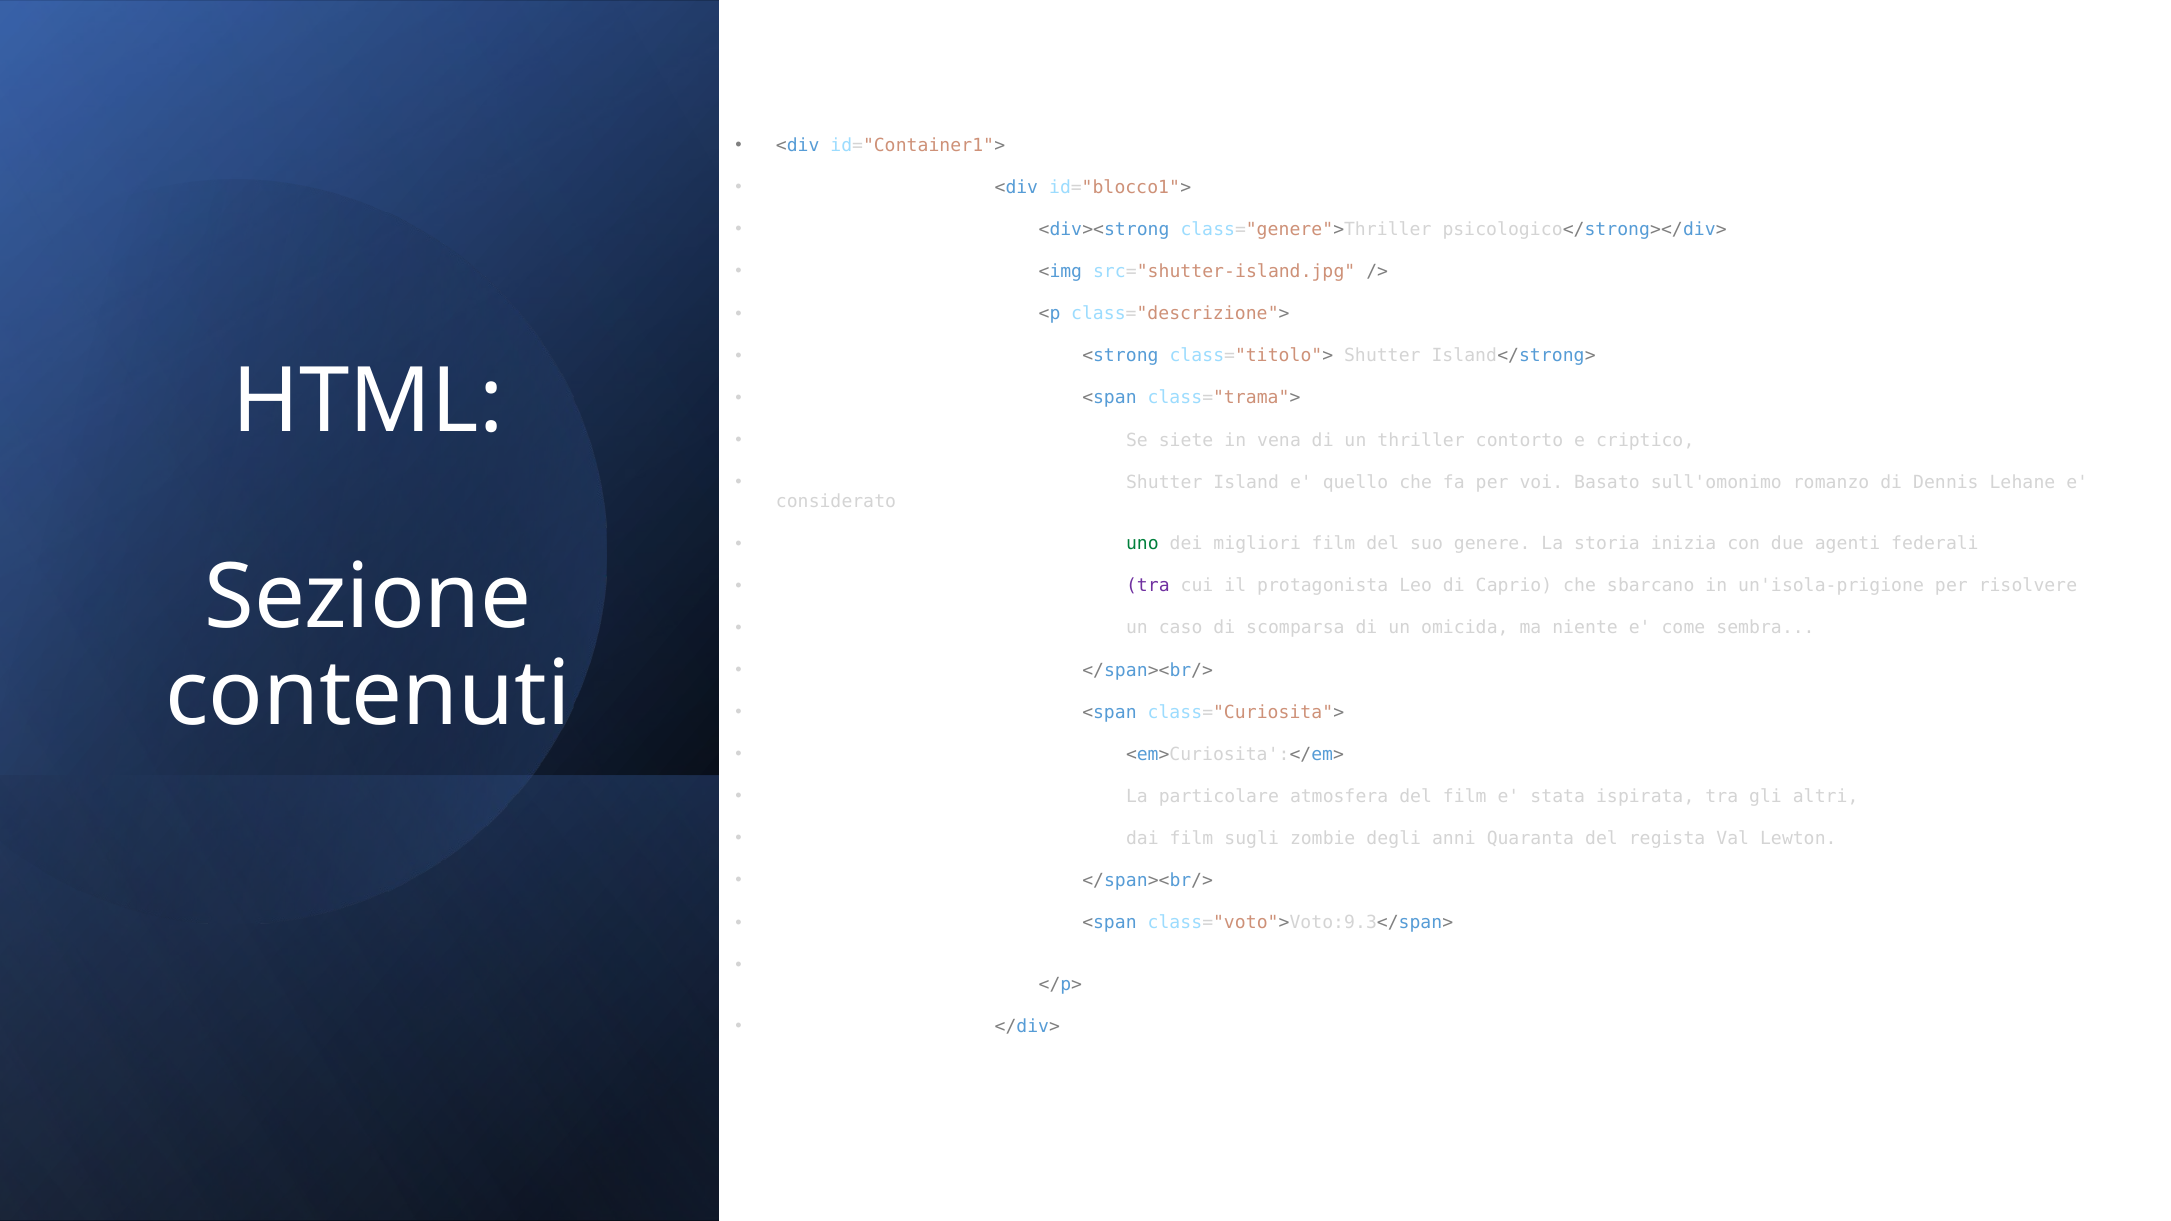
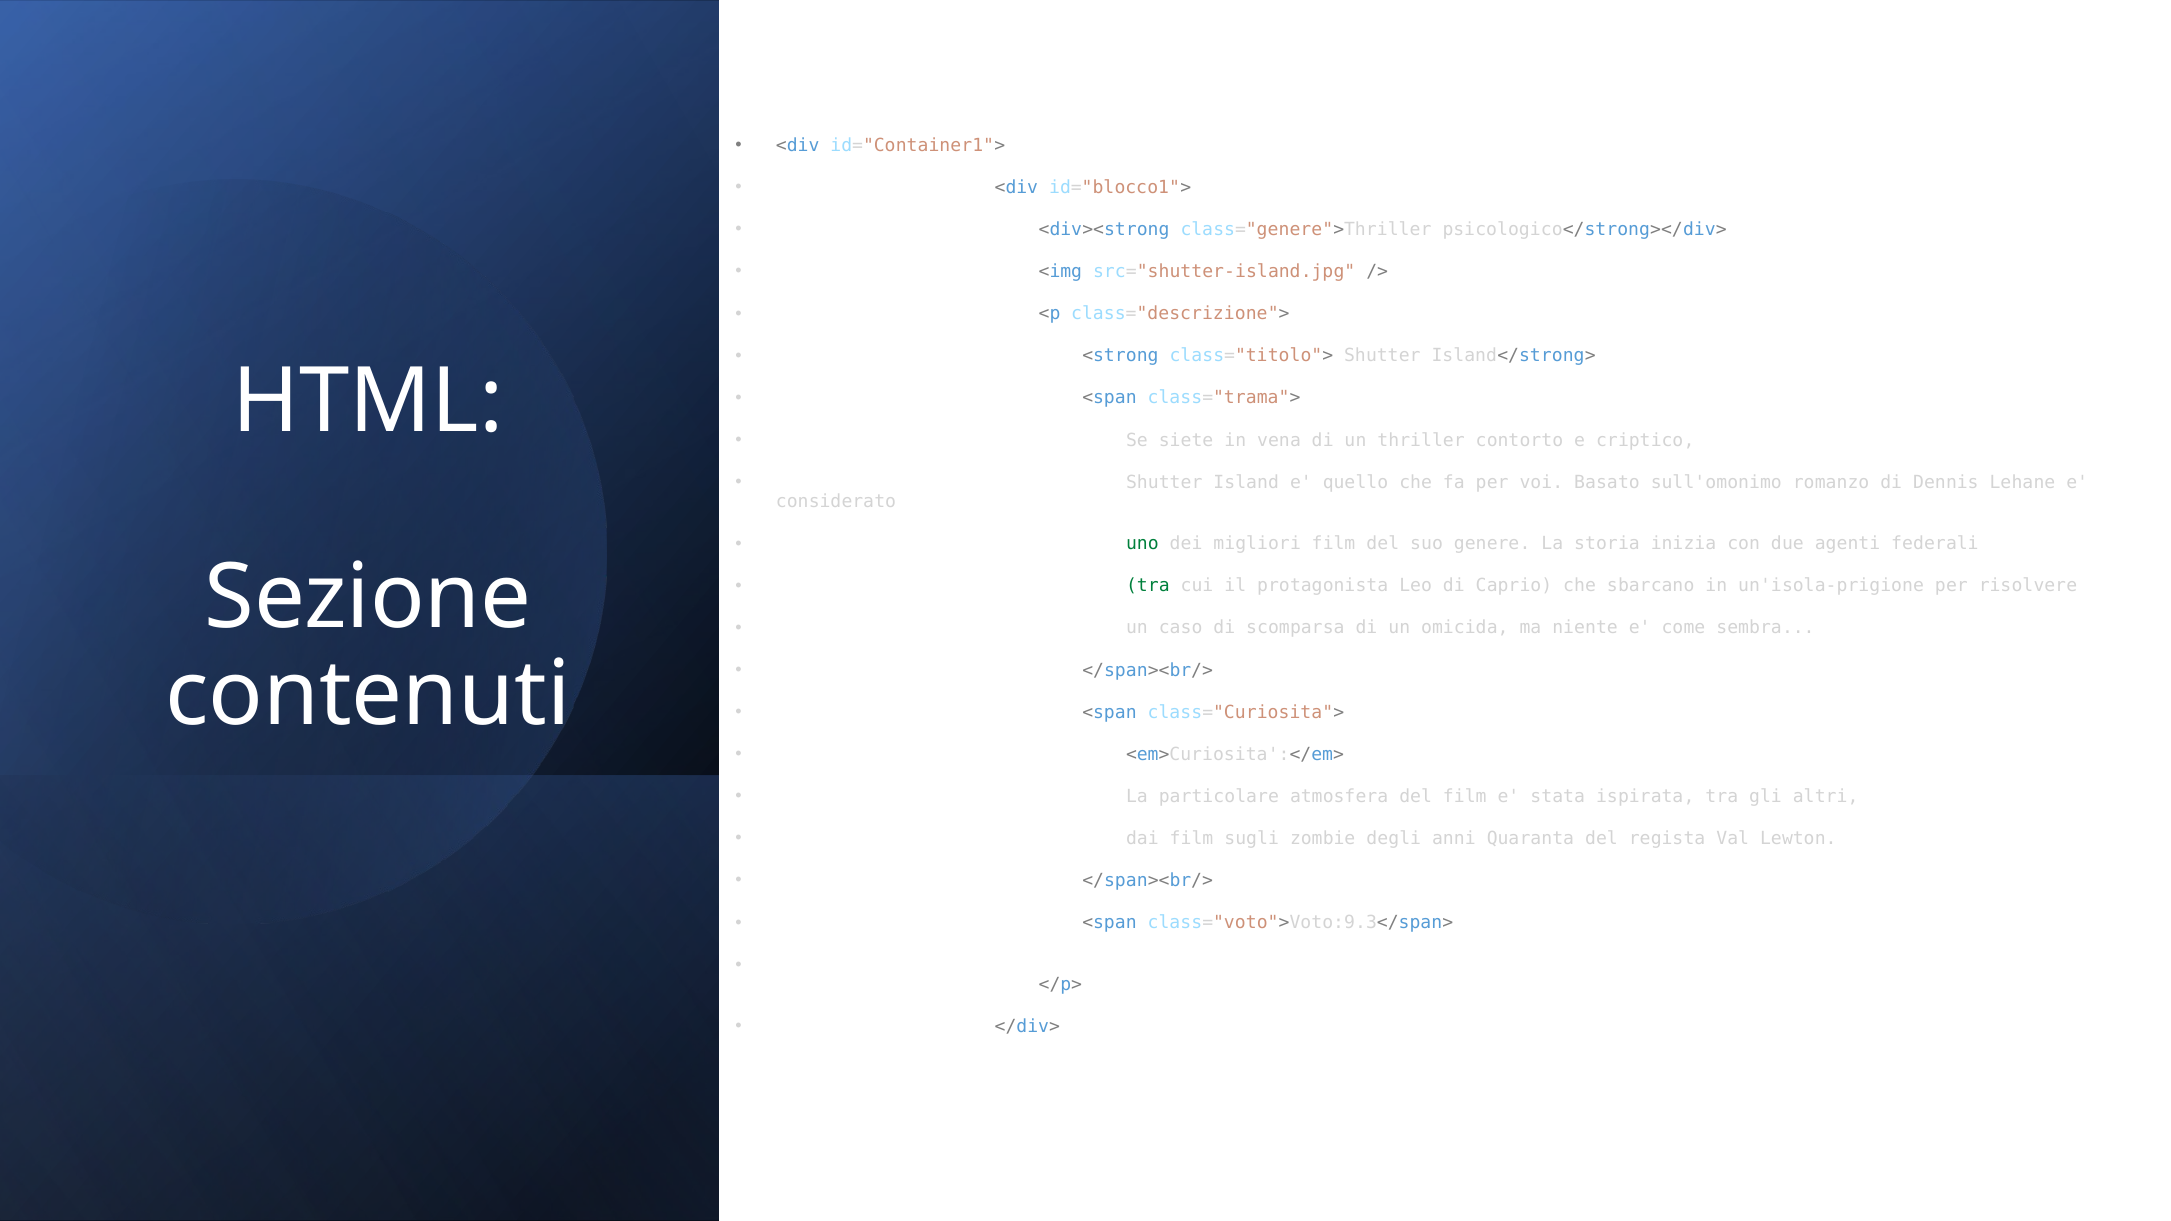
tra at (1148, 586) colour: purple -> green
